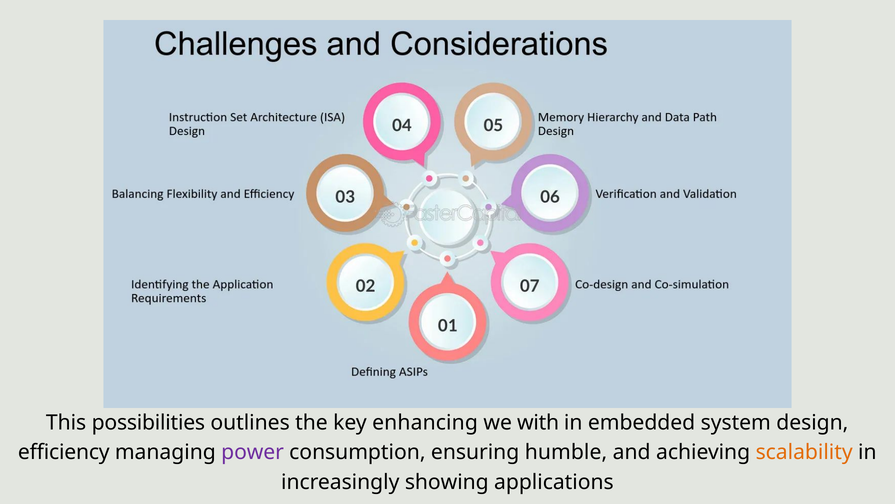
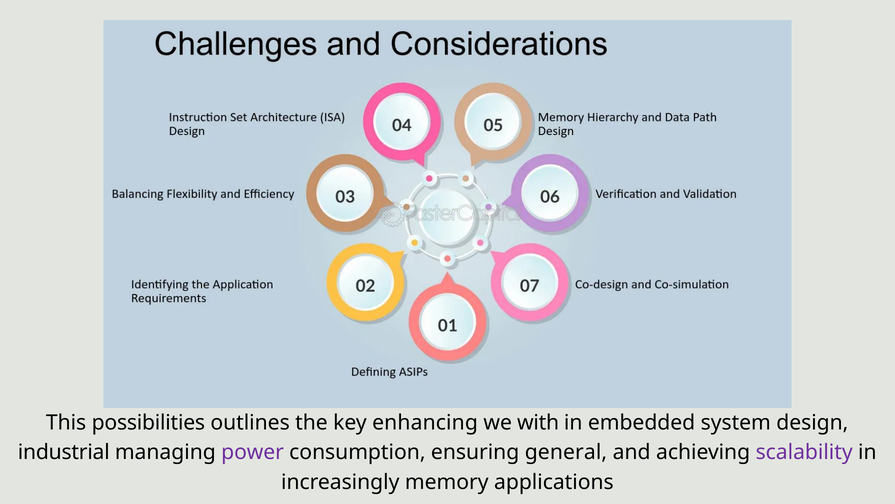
efficiency: efficiency -> industrial
humble: humble -> general
scalability colour: orange -> purple
showing: showing -> memory
